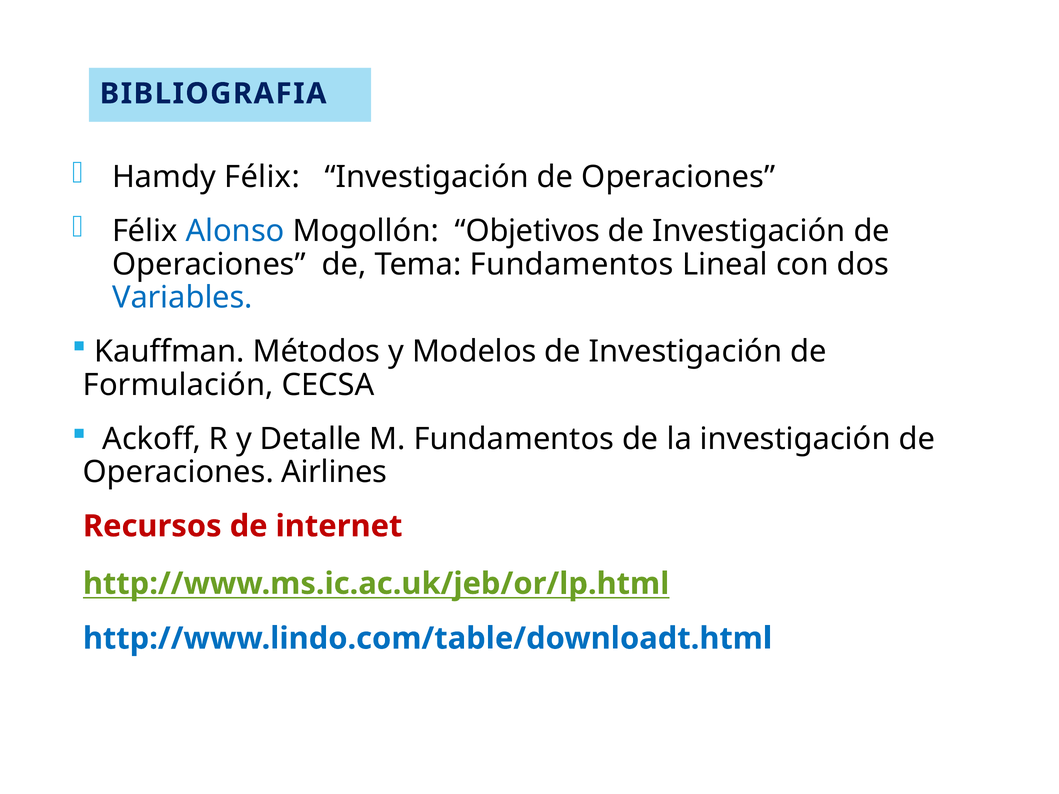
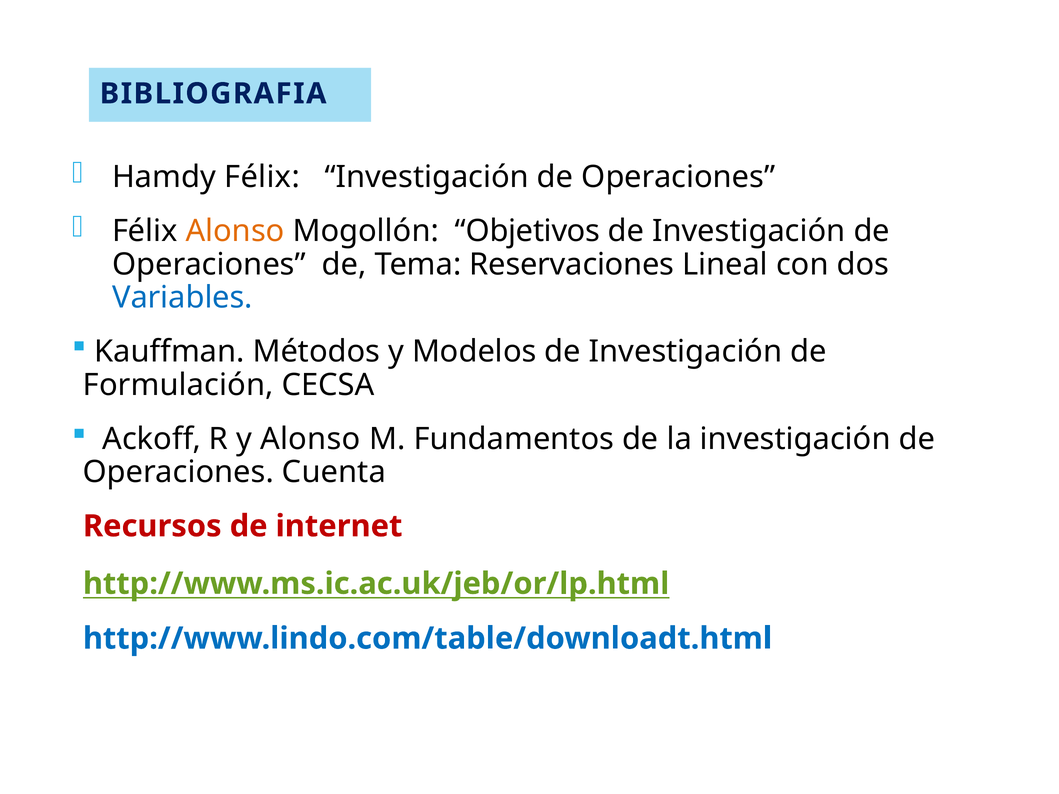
Alonso at (235, 231) colour: blue -> orange
Tema Fundamentos: Fundamentos -> Reservaciones
y Detalle: Detalle -> Alonso
Airlines: Airlines -> Cuenta
